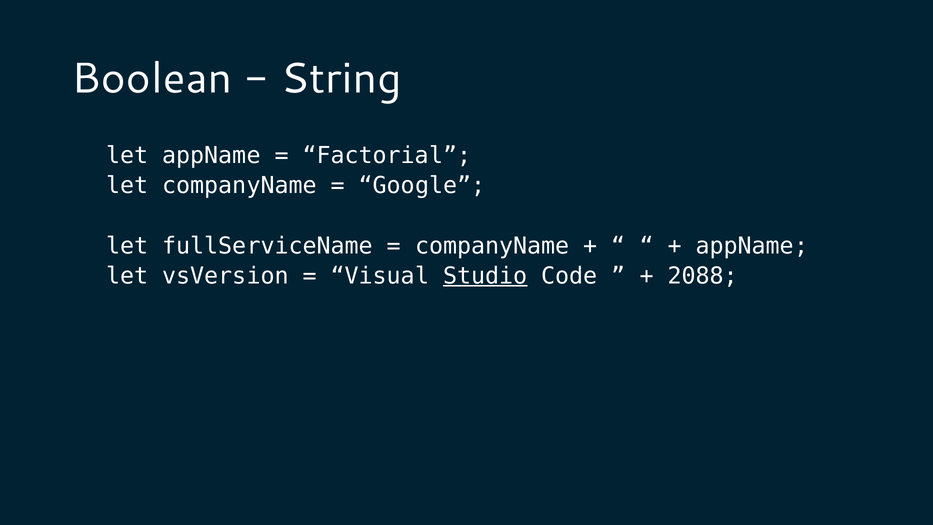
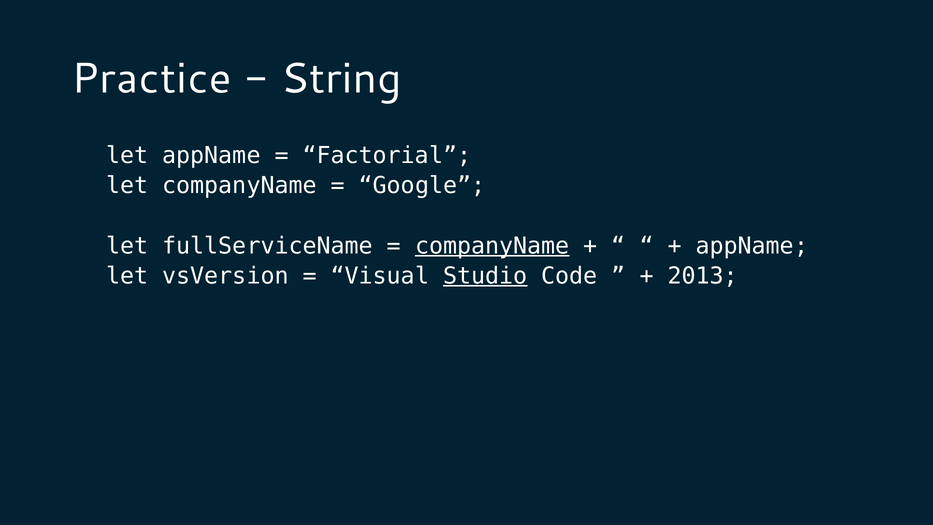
Boolean: Boolean -> Practice
companyName at (492, 246) underline: none -> present
2088: 2088 -> 2013
